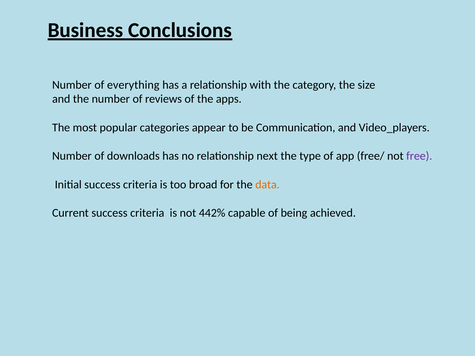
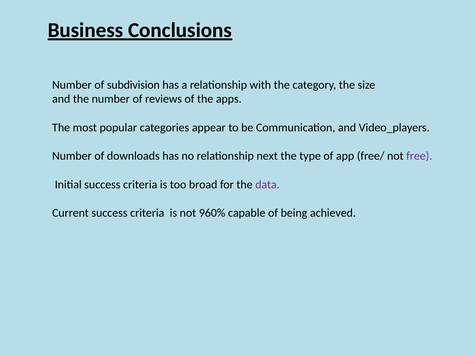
everything: everything -> subdivision
data colour: orange -> purple
442%: 442% -> 960%
